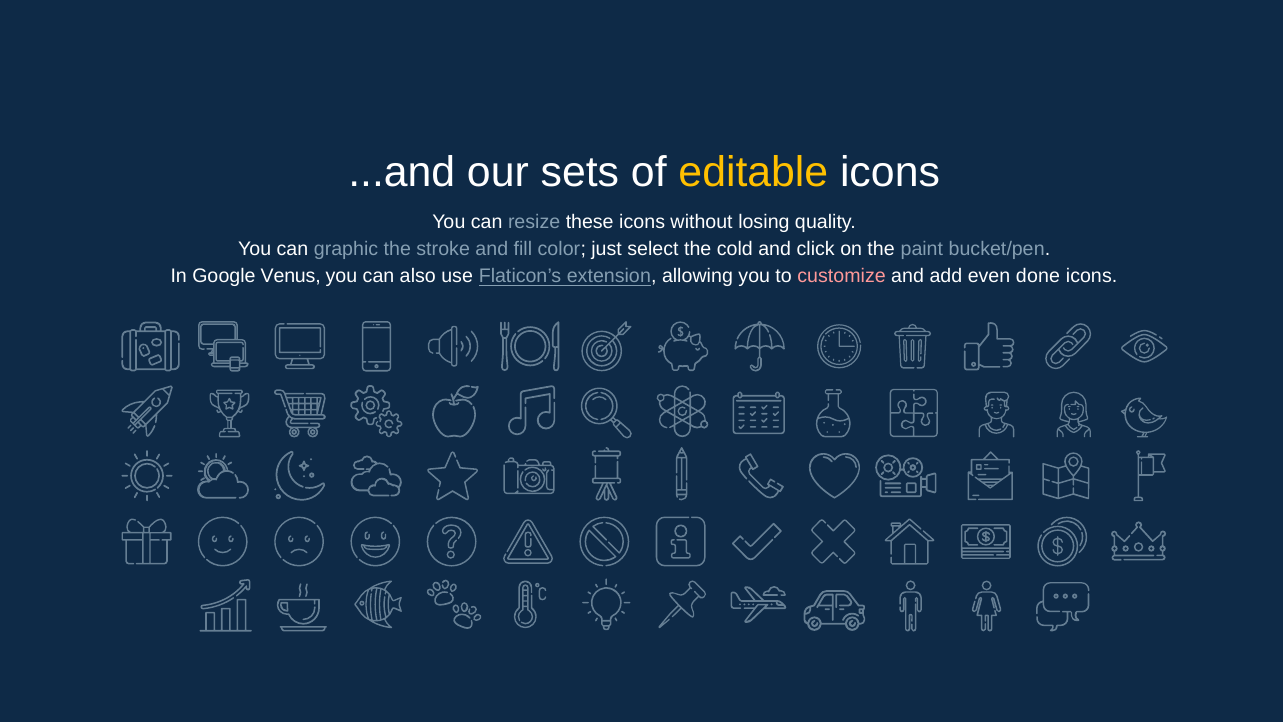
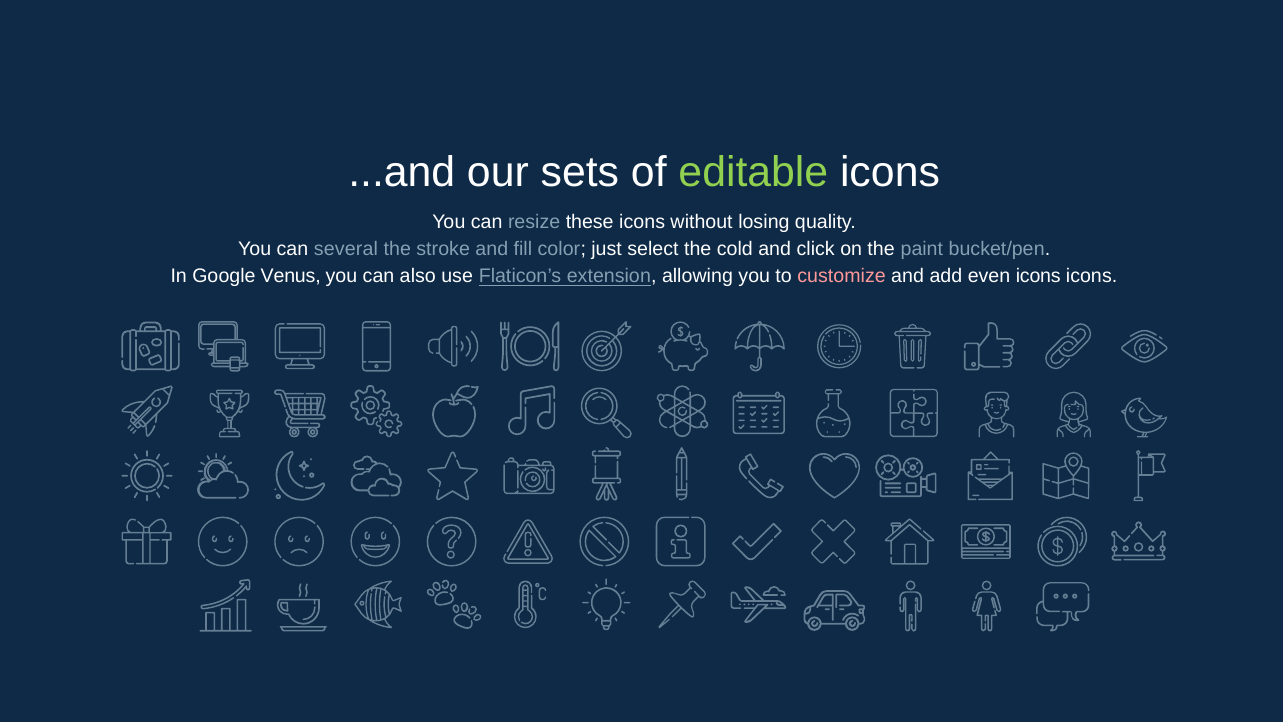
editable colour: yellow -> light green
graphic: graphic -> several
even done: done -> icons
